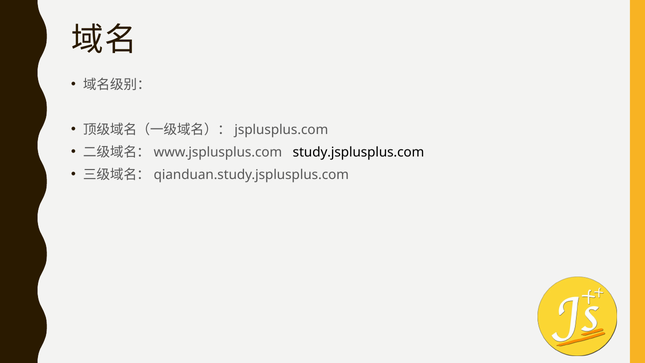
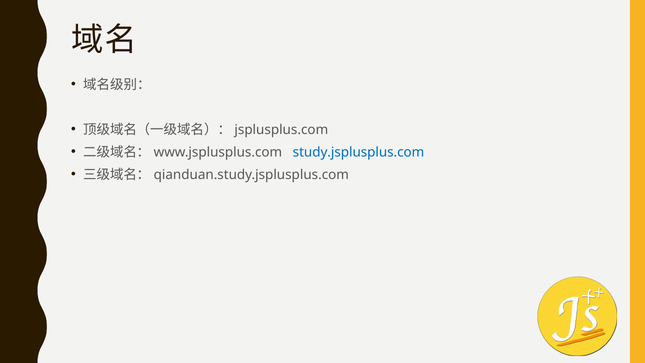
study.jsplusplus.com colour: black -> blue
